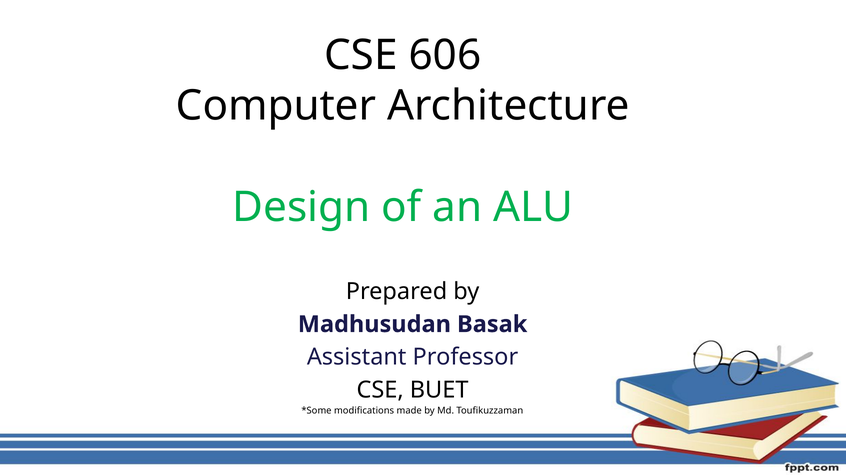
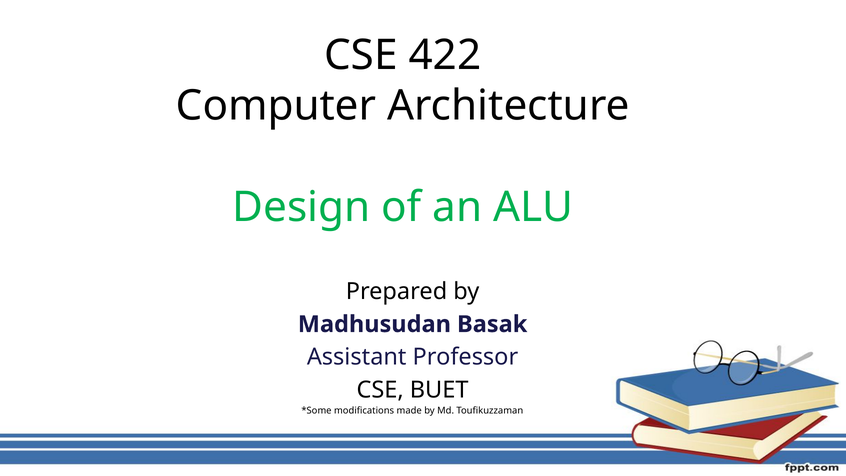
606: 606 -> 422
